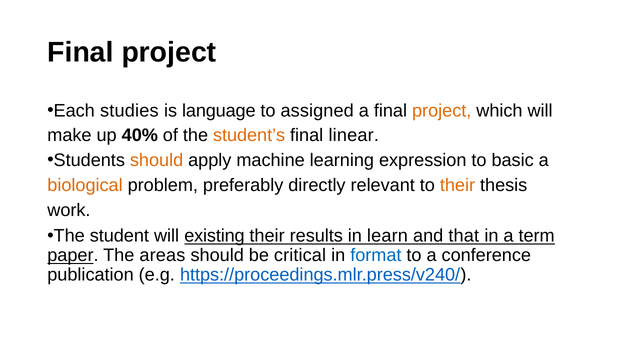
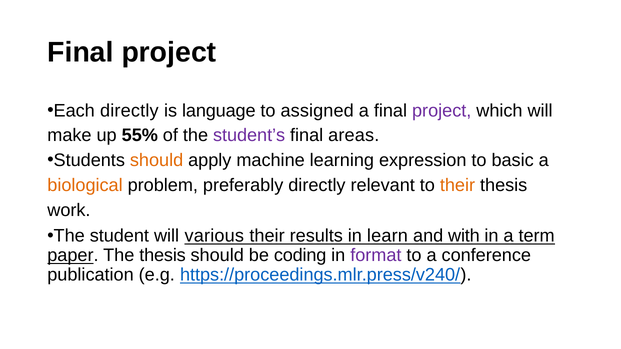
Each studies: studies -> directly
project at (442, 111) colour: orange -> purple
40%: 40% -> 55%
student’s colour: orange -> purple
linear: linear -> areas
existing: existing -> various
that: that -> with
The areas: areas -> thesis
critical: critical -> coding
format colour: blue -> purple
